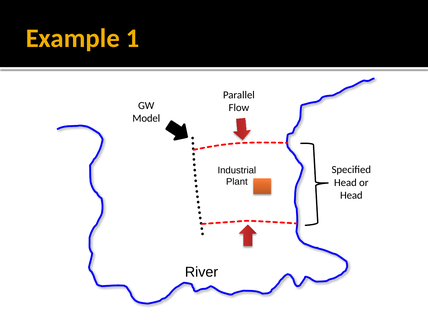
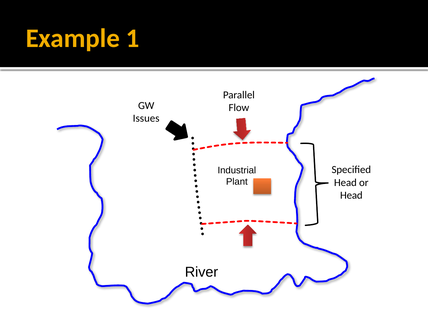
Model: Model -> Issues
